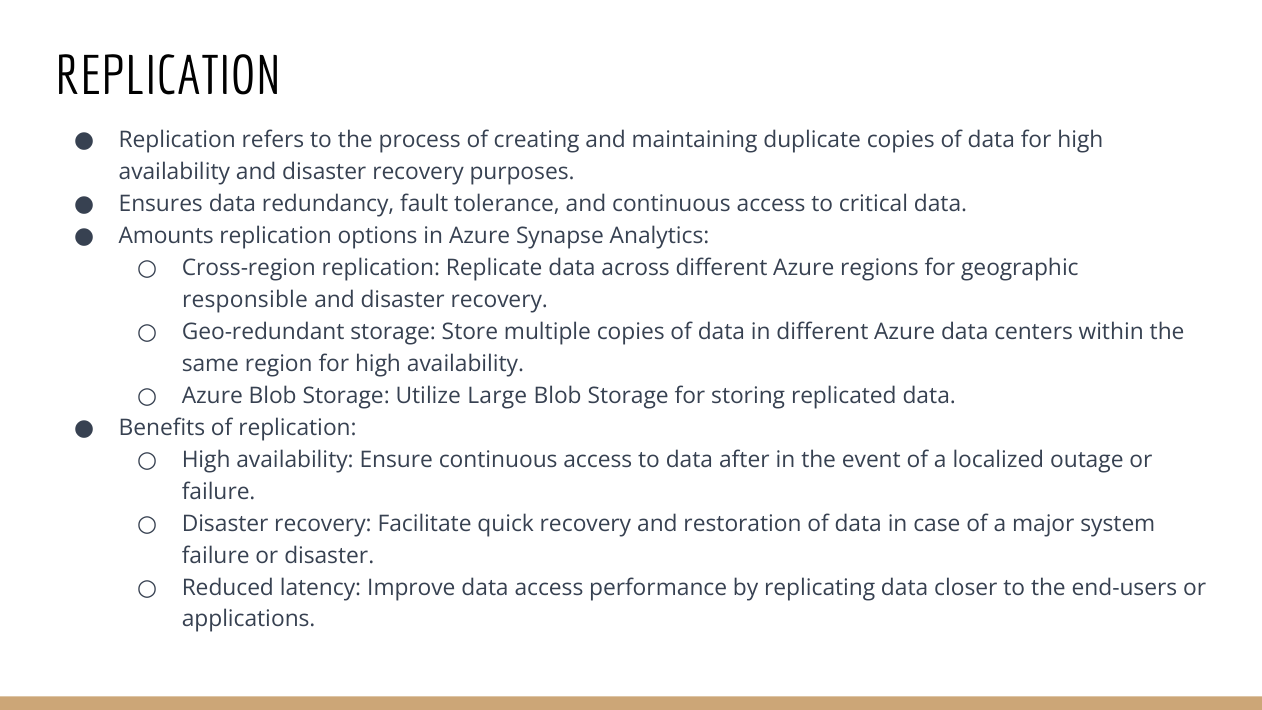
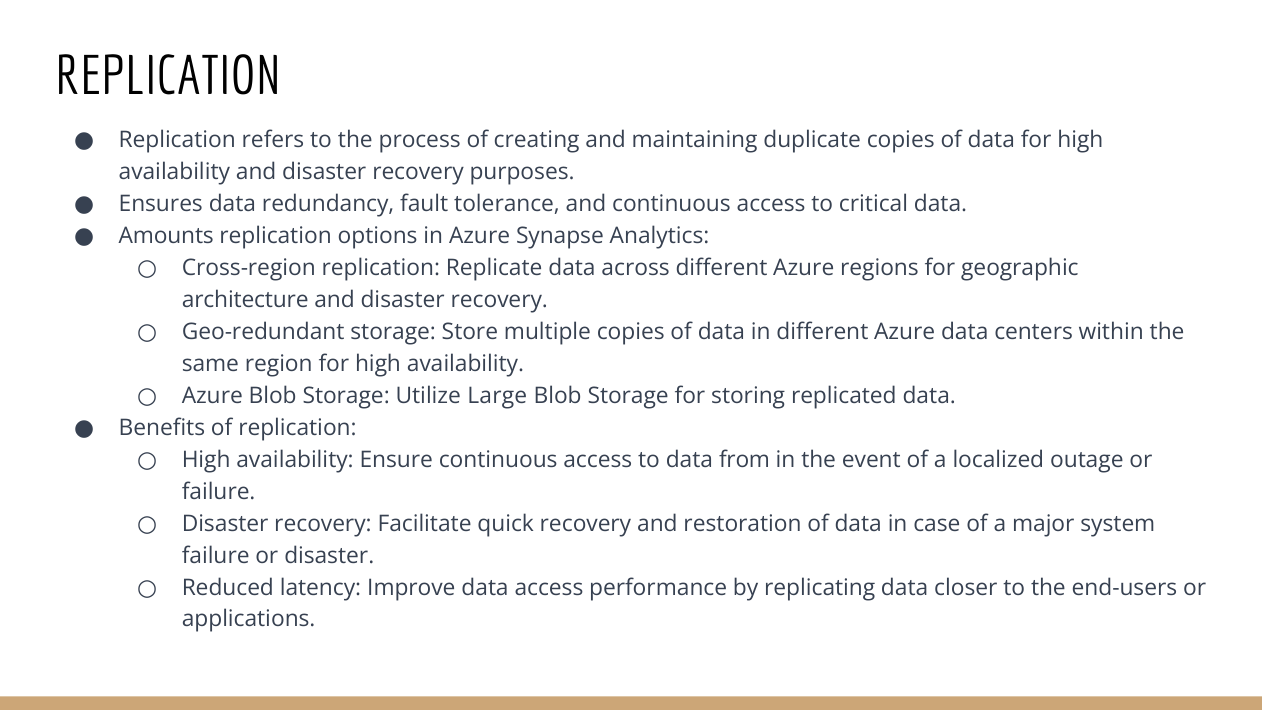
responsible: responsible -> architecture
after: after -> from
